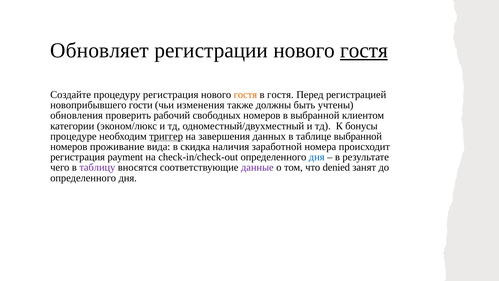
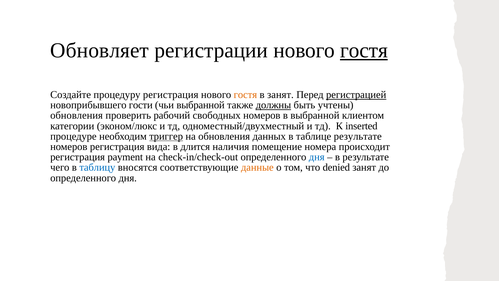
в гостя: гостя -> занят
регистрацией underline: none -> present
чьи изменения: изменения -> выбранной
должны underline: none -> present
бонусы: бонусы -> inserted
на завершения: завершения -> обновления
таблице выбранной: выбранной -> результате
номеров проживание: проживание -> регистрация
скидка: скидка -> длится
заработной: заработной -> помещение
таблицу colour: purple -> blue
данные colour: purple -> orange
